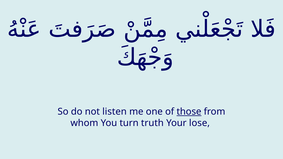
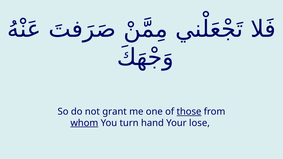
listen: listen -> grant
whom underline: none -> present
truth: truth -> hand
